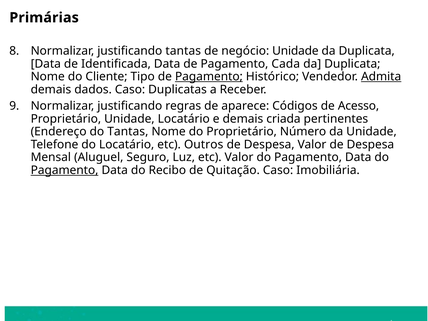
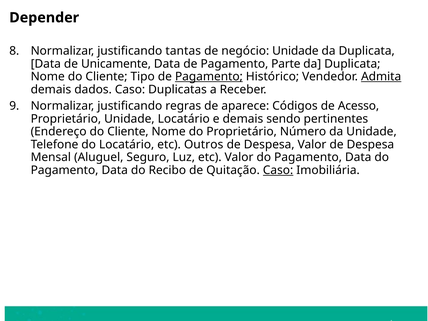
Primárias: Primárias -> Depender
Identificada: Identificada -> Unicamente
Cada: Cada -> Parte
criada: criada -> sendo
Endereço do Tantas: Tantas -> Cliente
Pagamento at (65, 170) underline: present -> none
Caso at (278, 170) underline: none -> present
